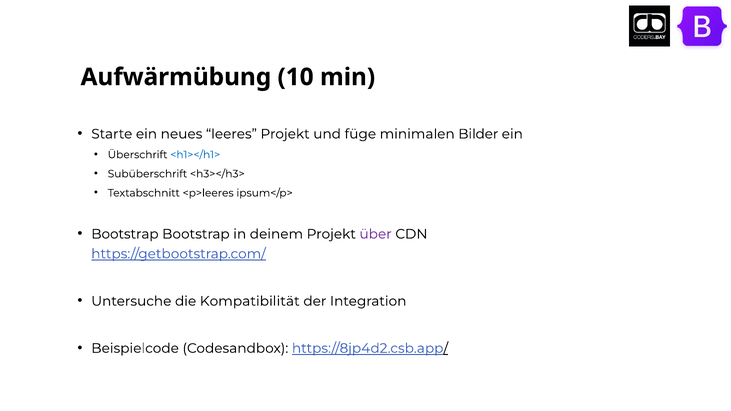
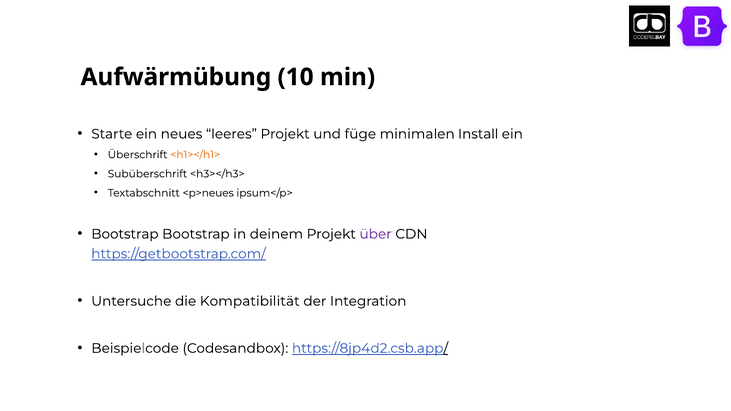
Bilder: Bilder -> Install
<h1></h1> colour: blue -> orange
<p>leeres: <p>leeres -> <p>neues
